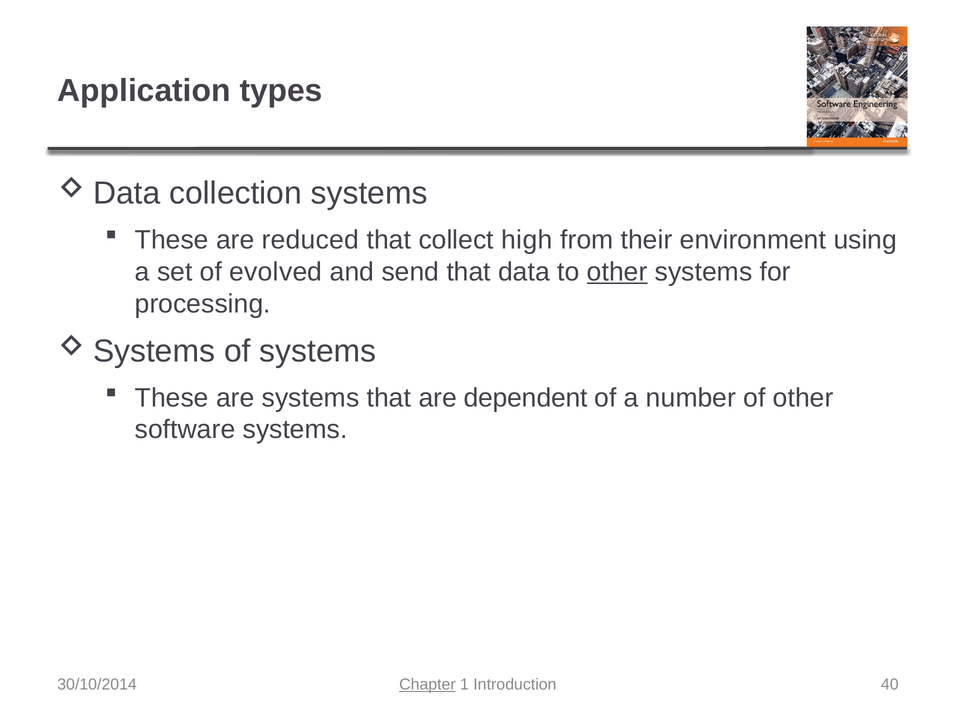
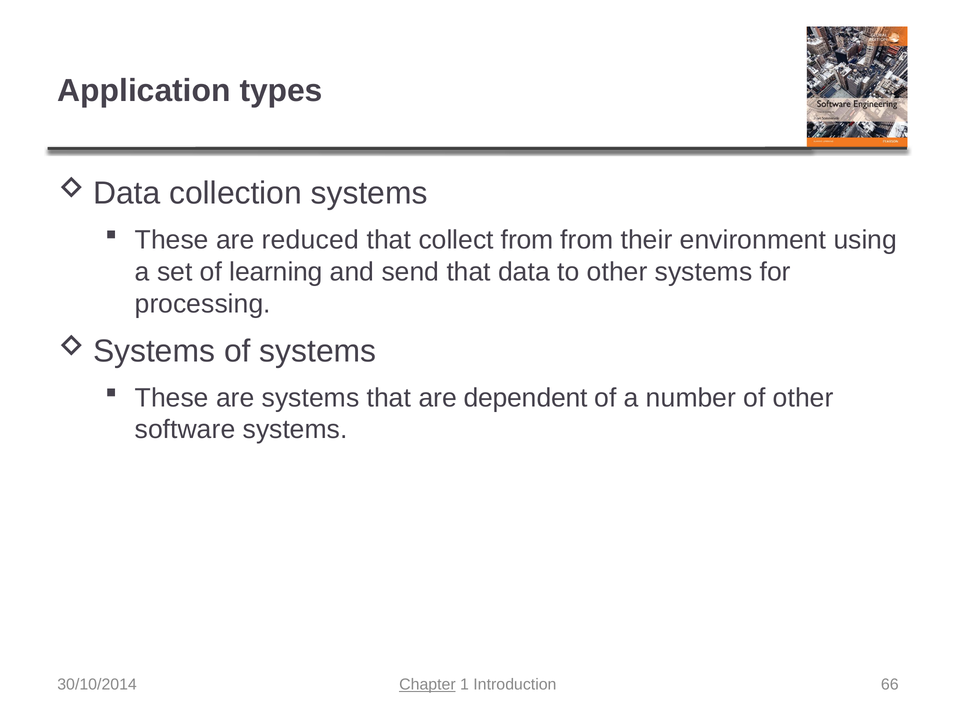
collect high: high -> from
evolved: evolved -> learning
other at (617, 272) underline: present -> none
40: 40 -> 66
